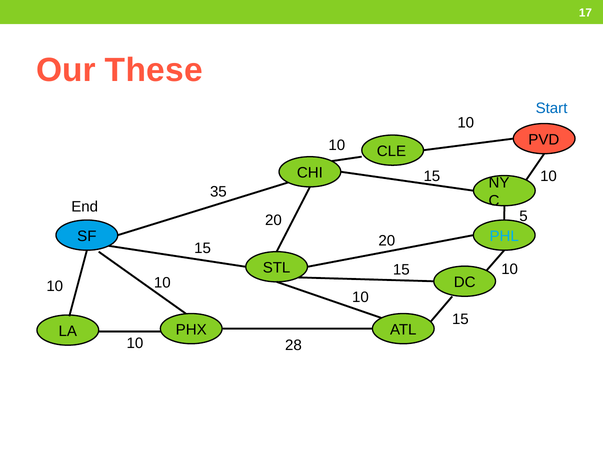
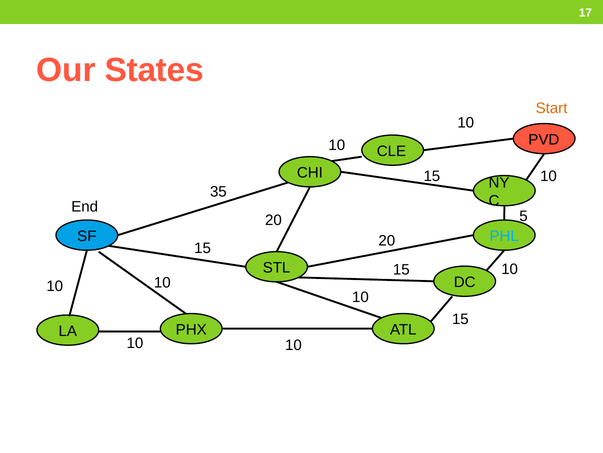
These: These -> States
Start colour: blue -> orange
28 at (293, 345): 28 -> 10
